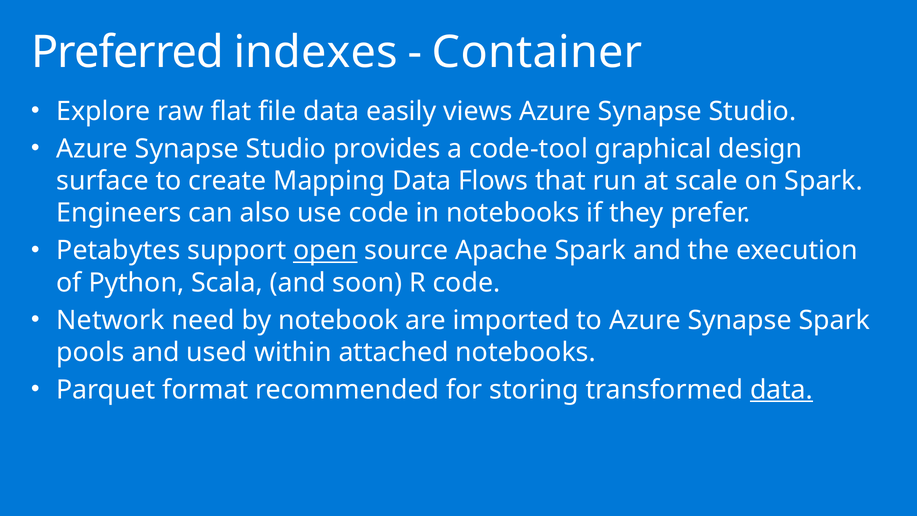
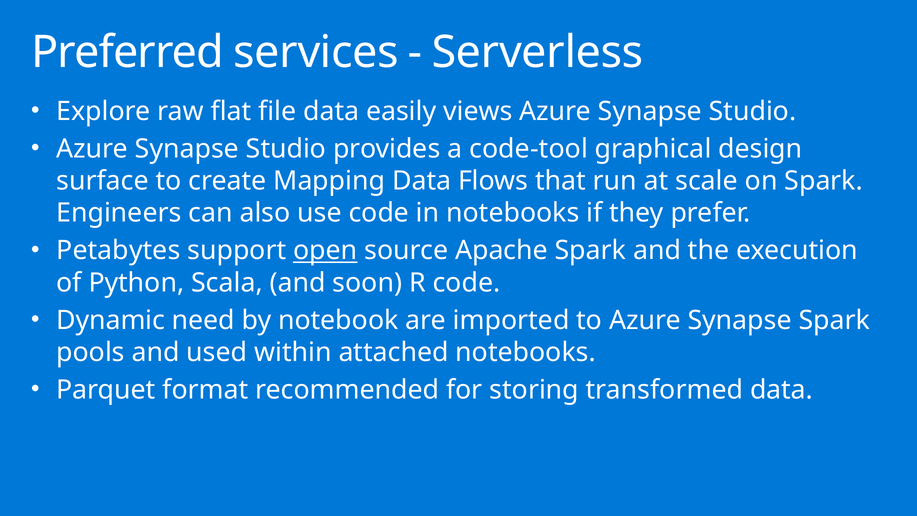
indexes: indexes -> services
Container: Container -> Serverless
Network: Network -> Dynamic
data at (782, 390) underline: present -> none
